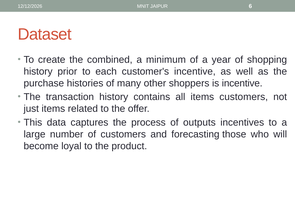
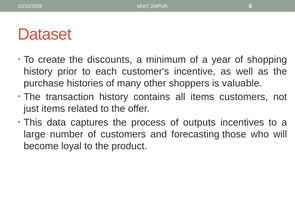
combined: combined -> discounts
is incentive: incentive -> valuable
